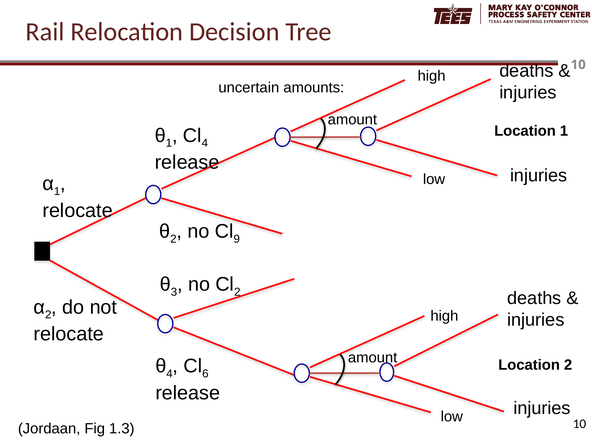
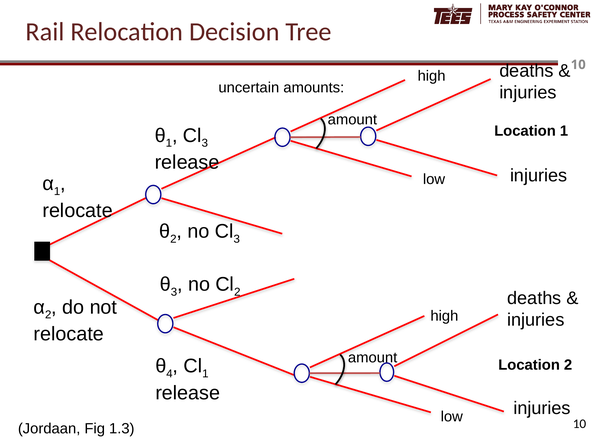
4 at (205, 143): 4 -> 3
9 at (237, 239): 9 -> 3
6 at (205, 374): 6 -> 1
